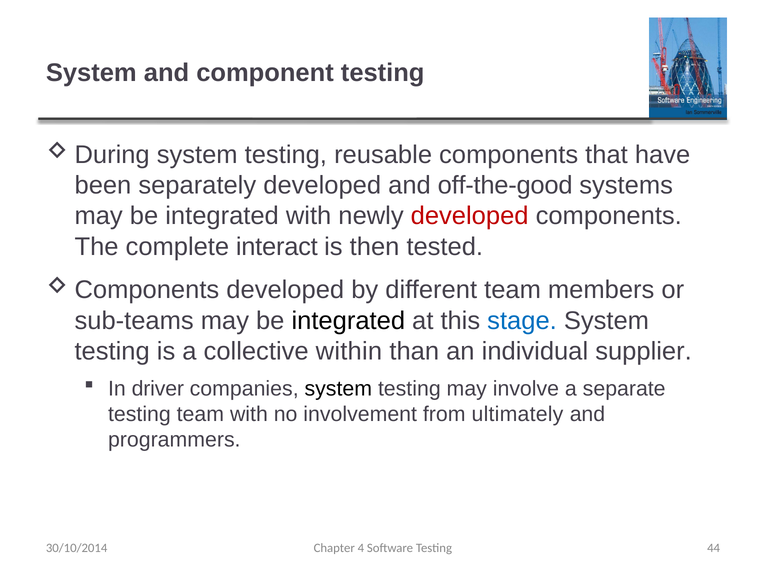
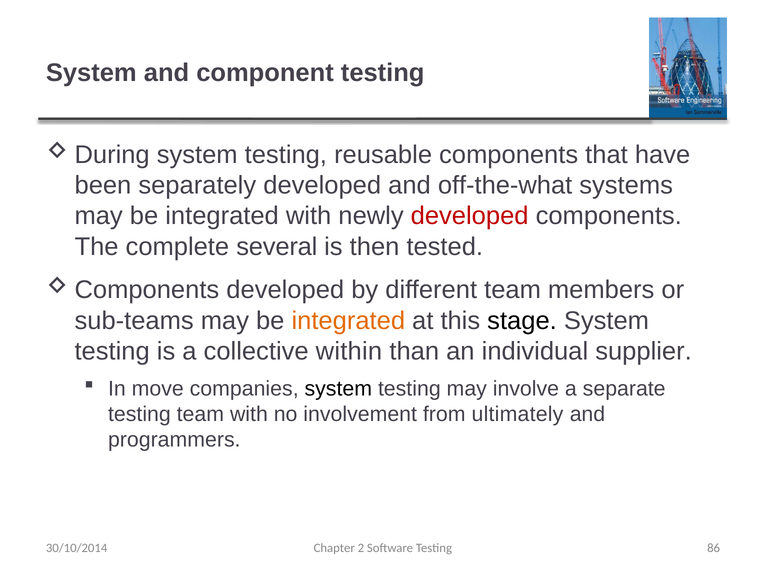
off-the-good: off-the-good -> off-the-what
interact: interact -> several
integrated at (348, 321) colour: black -> orange
stage colour: blue -> black
driver: driver -> move
4: 4 -> 2
44: 44 -> 86
